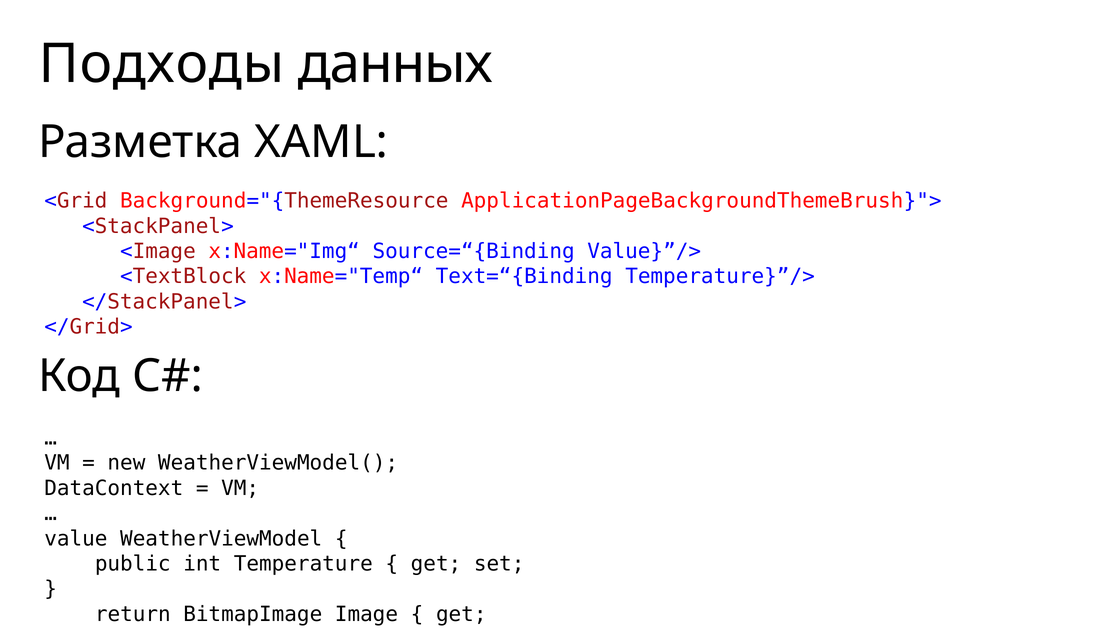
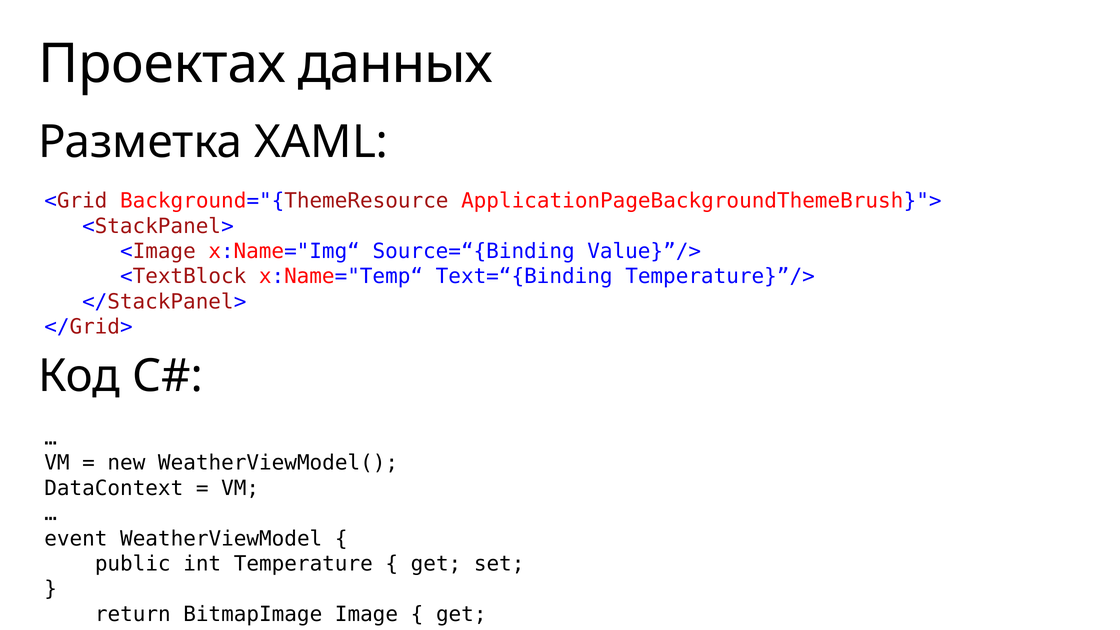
Подходы: Подходы -> Проектах
value: value -> event
